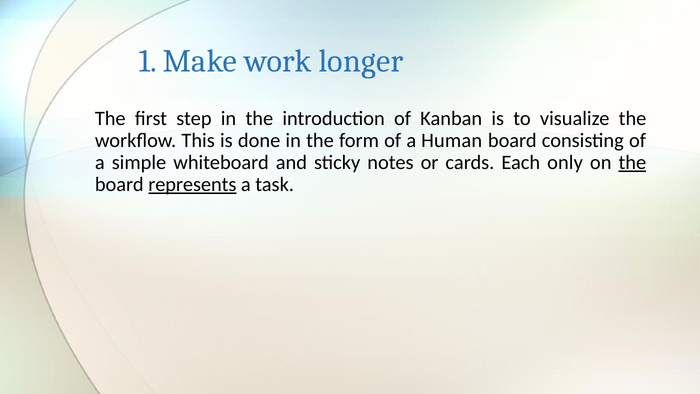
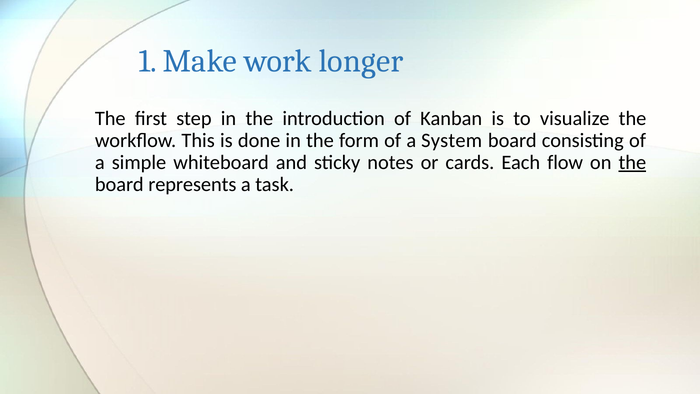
Human: Human -> System
only: only -> flow
represents underline: present -> none
